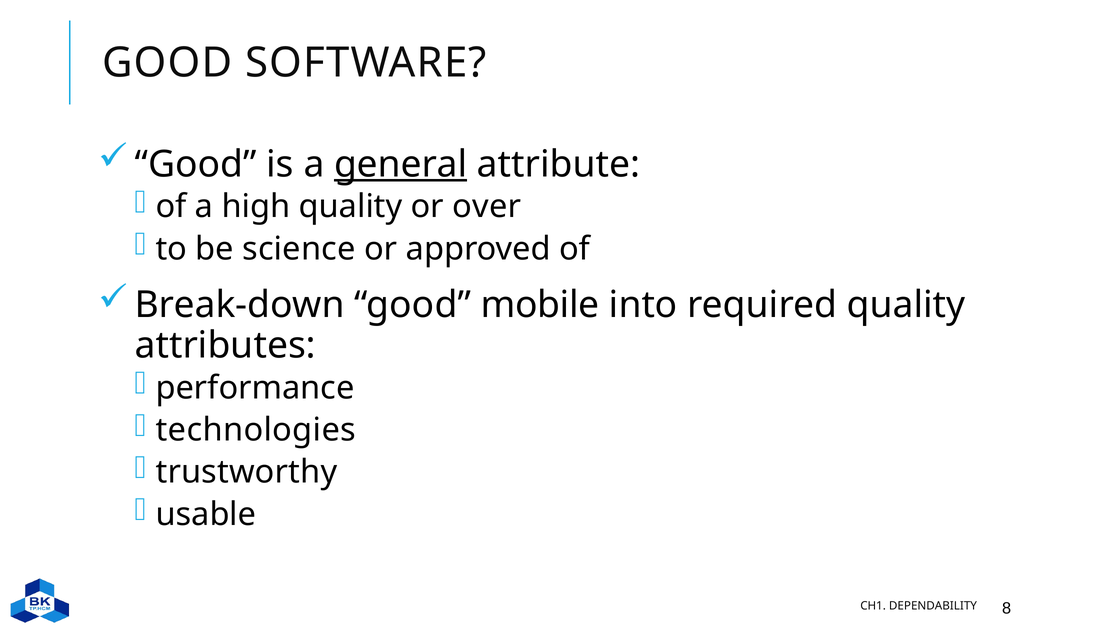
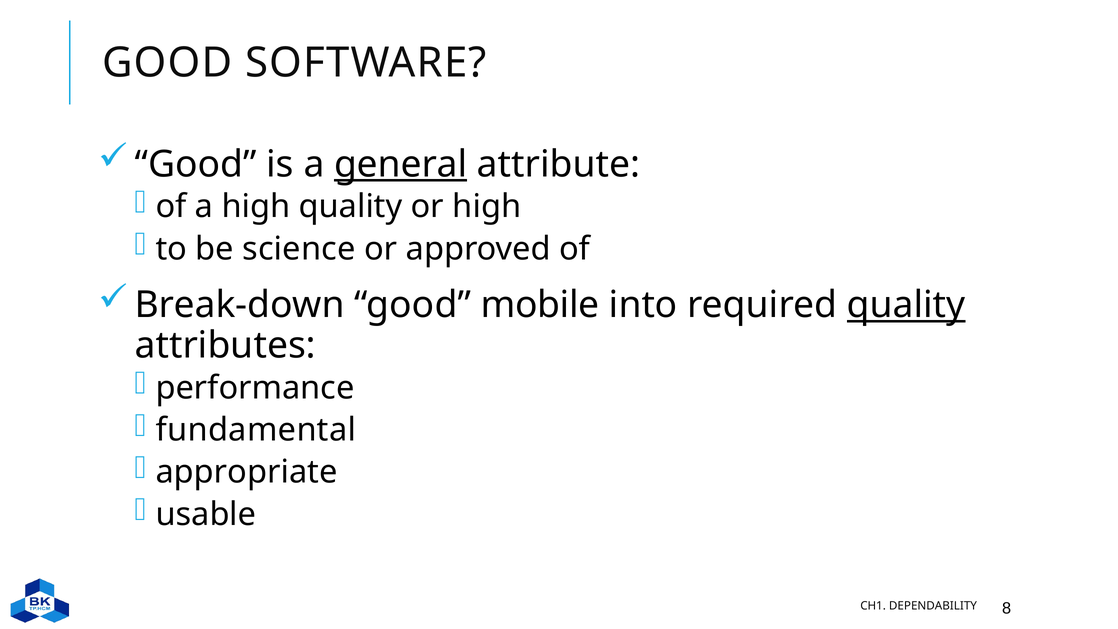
or over: over -> high
quality at (906, 305) underline: none -> present
technologies: technologies -> fundamental
trustworthy: trustworthy -> appropriate
